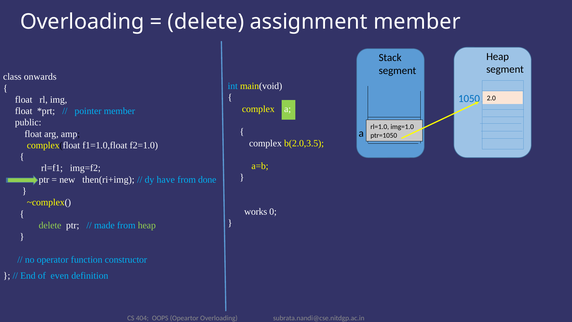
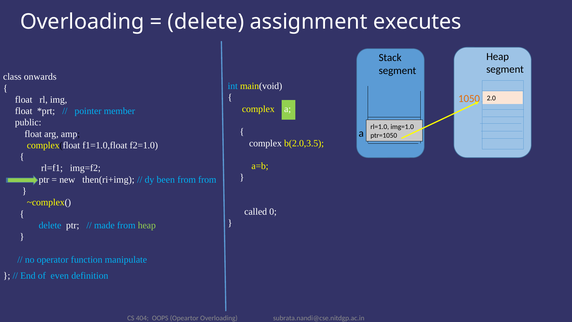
assignment member: member -> executes
1050 colour: blue -> orange
have: have -> been
from done: done -> from
works: works -> called
delete at (50, 225) colour: light green -> light blue
constructor: constructor -> manipulate
